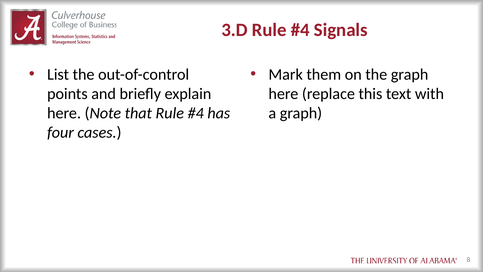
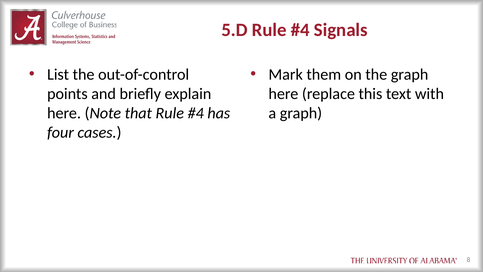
3.D: 3.D -> 5.D
